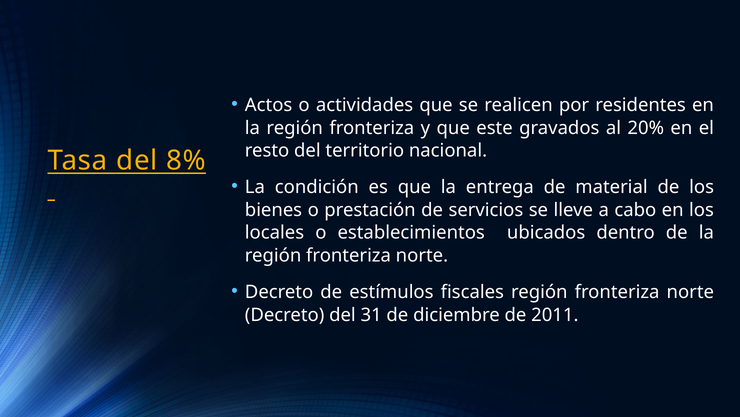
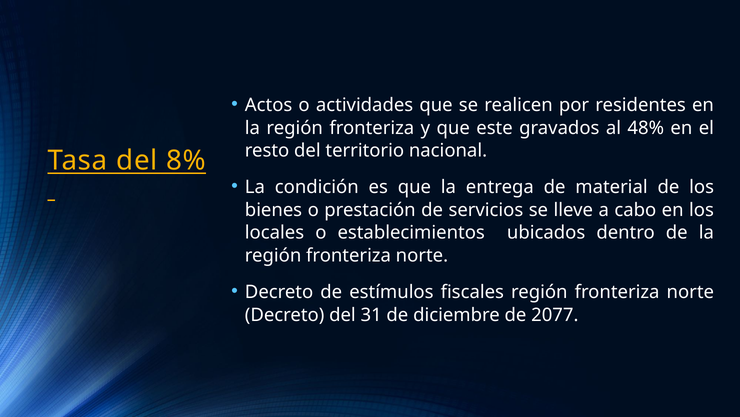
20%: 20% -> 48%
2011: 2011 -> 2077
